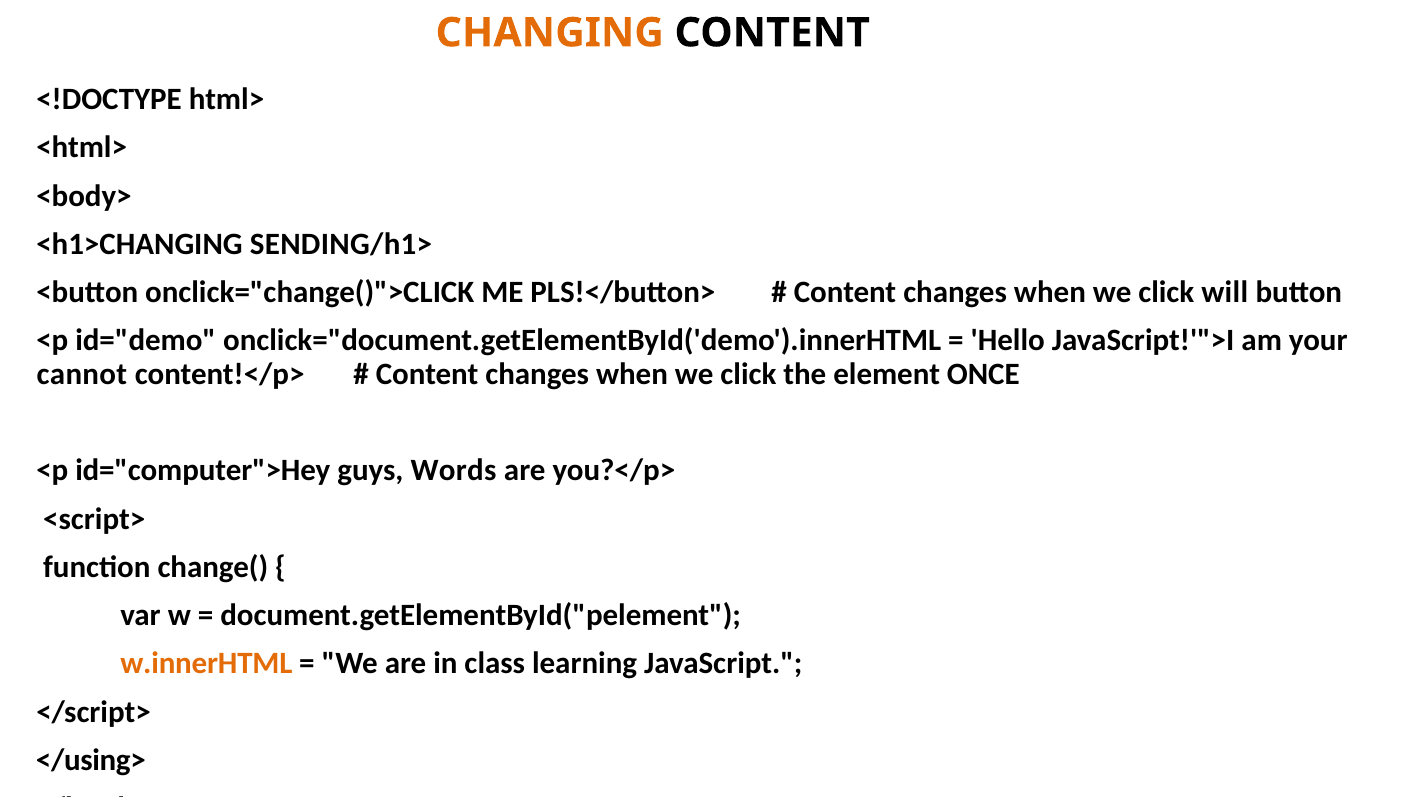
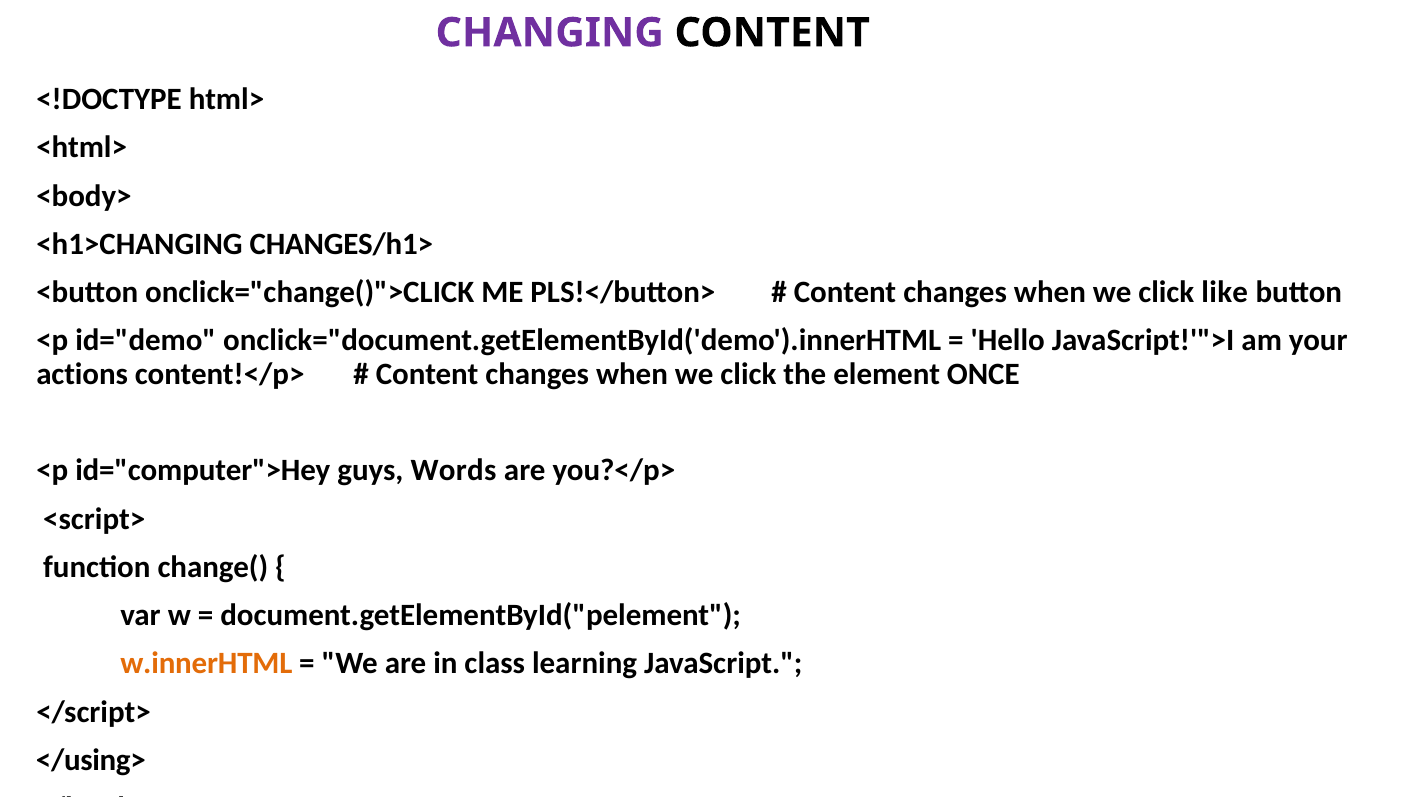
CHANGING colour: orange -> purple
SENDING/h1>: SENDING/h1> -> CHANGES/h1>
will: will -> like
cannot: cannot -> actions
